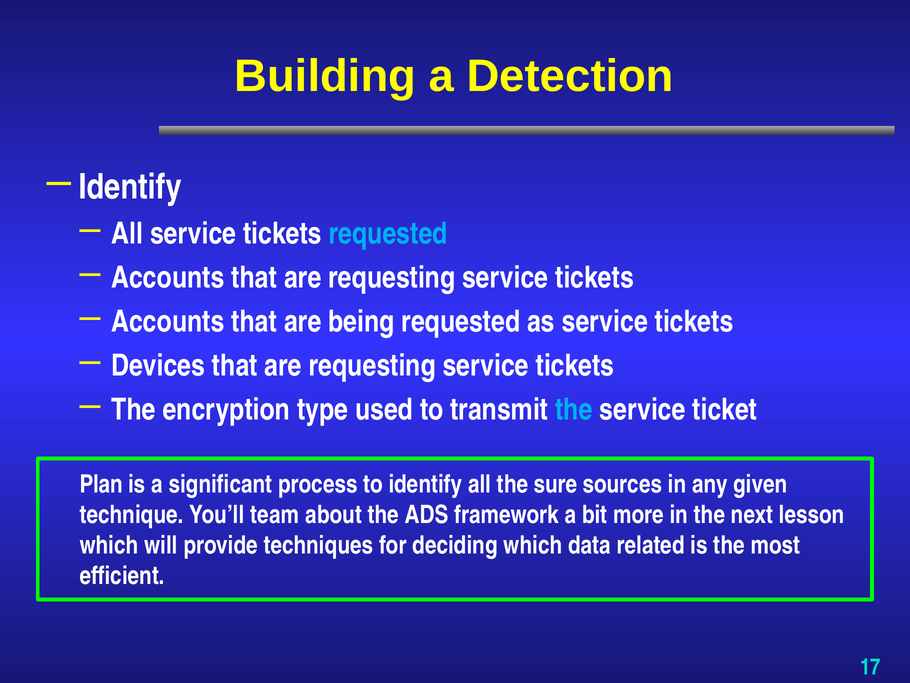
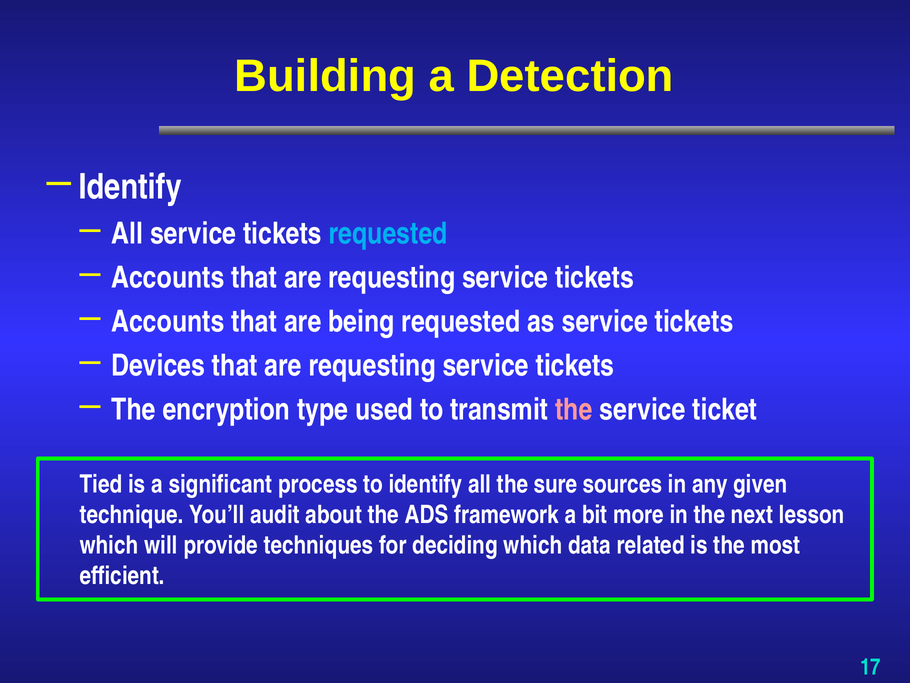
the at (574, 410) colour: light blue -> pink
Plan: Plan -> Tied
team: team -> audit
